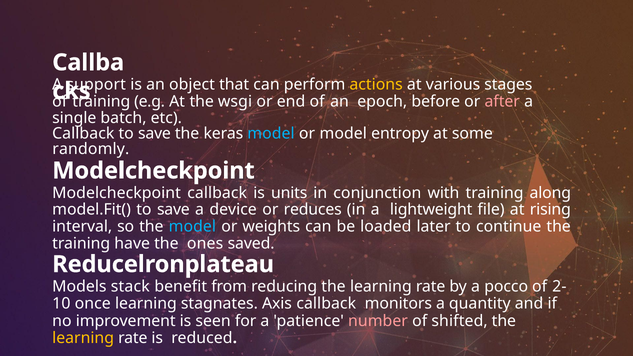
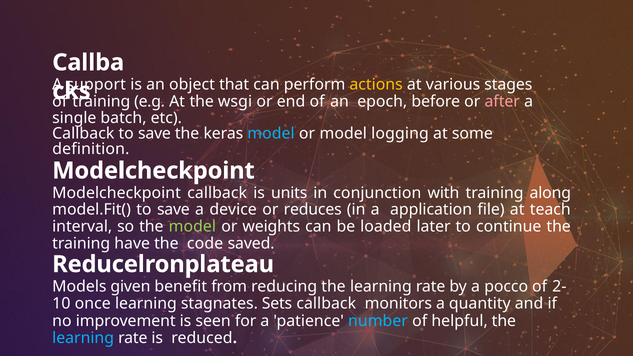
entropy: entropy -> logging
randomly: randomly -> definition
lightweight: lightweight -> application
rising: rising -> teach
model at (192, 227) colour: light blue -> light green
ones: ones -> code
stack: stack -> given
Axis: Axis -> Sets
number colour: pink -> light blue
shifted: shifted -> helpful
learning at (83, 338) colour: yellow -> light blue
